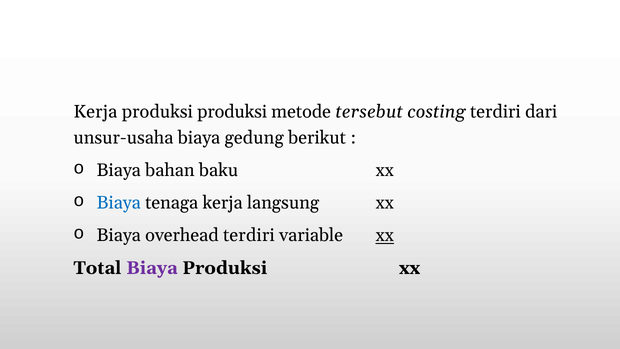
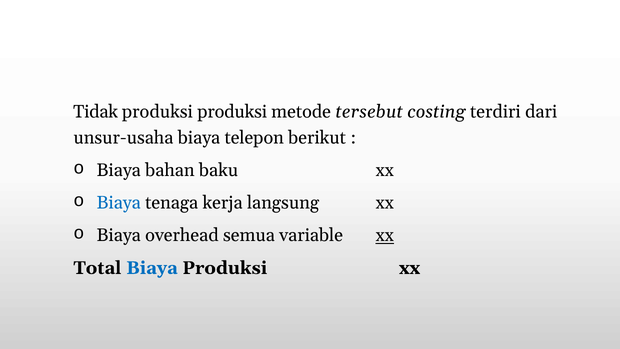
Kerja at (95, 112): Kerja -> Tidak
gedung: gedung -> telepon
overhead terdiri: terdiri -> semua
Biaya at (152, 268) colour: purple -> blue
